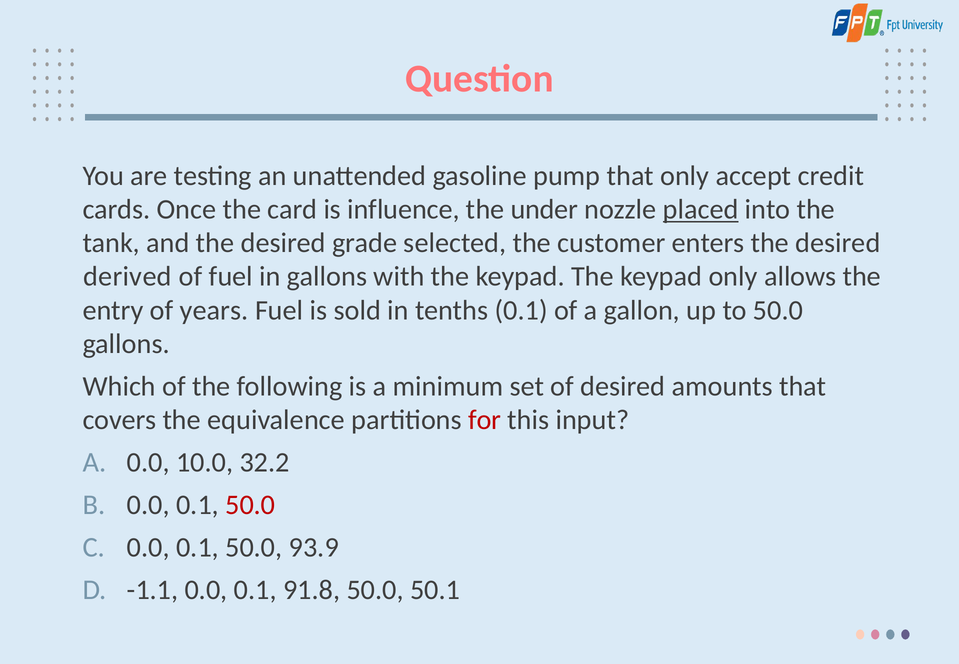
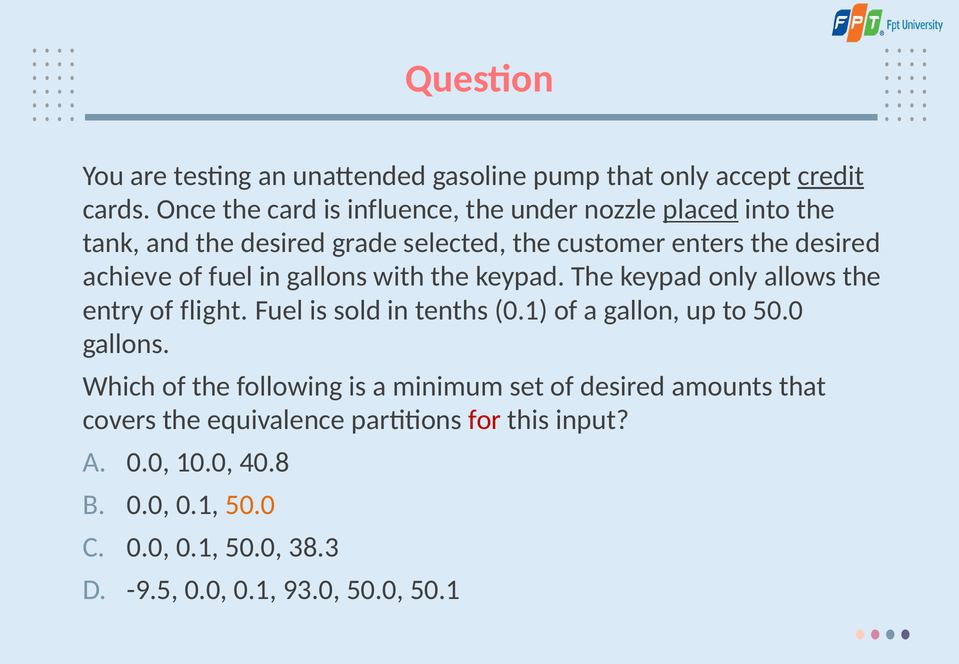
credit underline: none -> present
derived: derived -> achieve
years: years -> flight
32.2: 32.2 -> 40.8
50.0 at (250, 505) colour: red -> orange
93.9: 93.9 -> 38.3
-1.1: -1.1 -> -9.5
91.8: 91.8 -> 93.0
